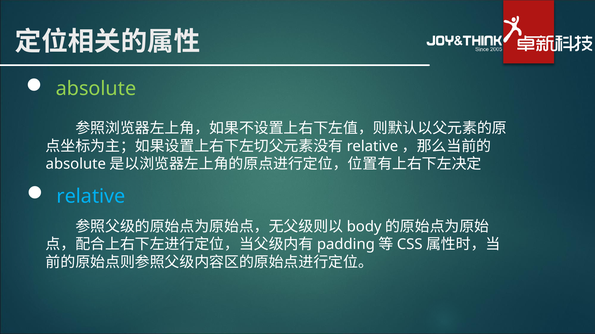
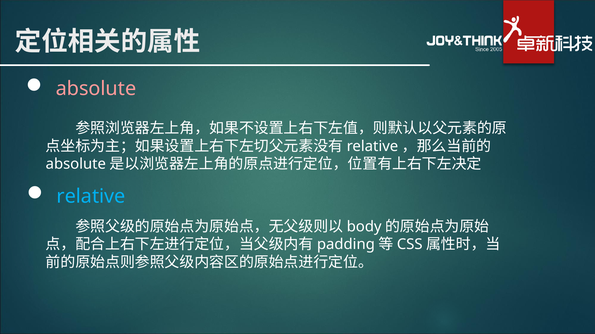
absolute colour: light green -> pink
